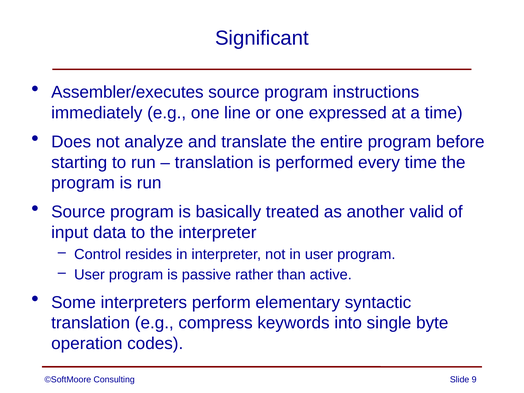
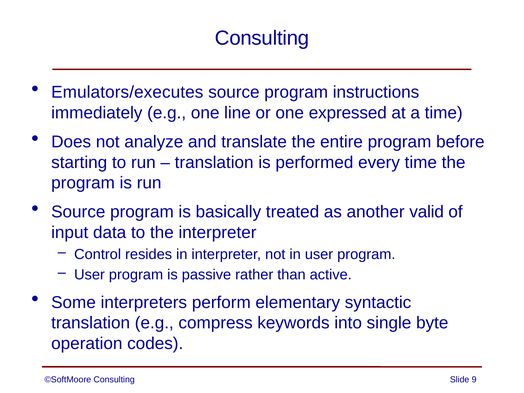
Significant at (262, 38): Significant -> Consulting
Assembler/executes: Assembler/executes -> Emulators/executes
